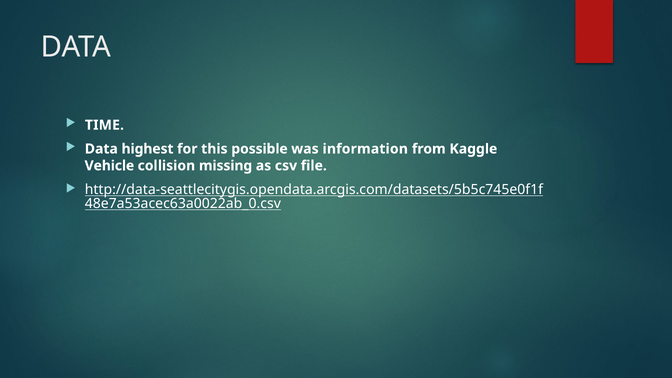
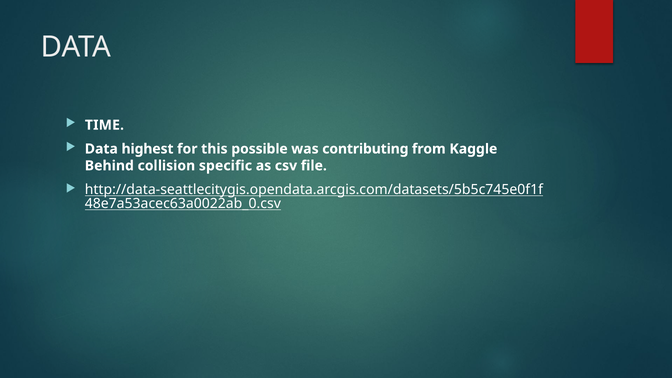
information: information -> contributing
Vehicle: Vehicle -> Behind
missing: missing -> specific
